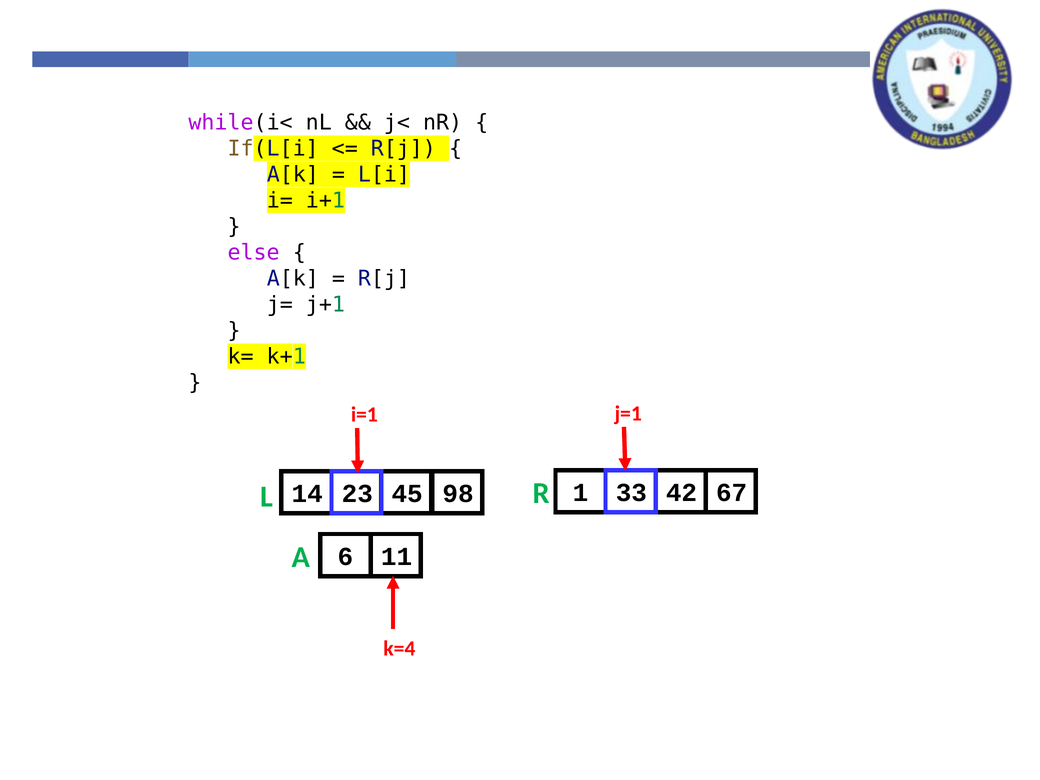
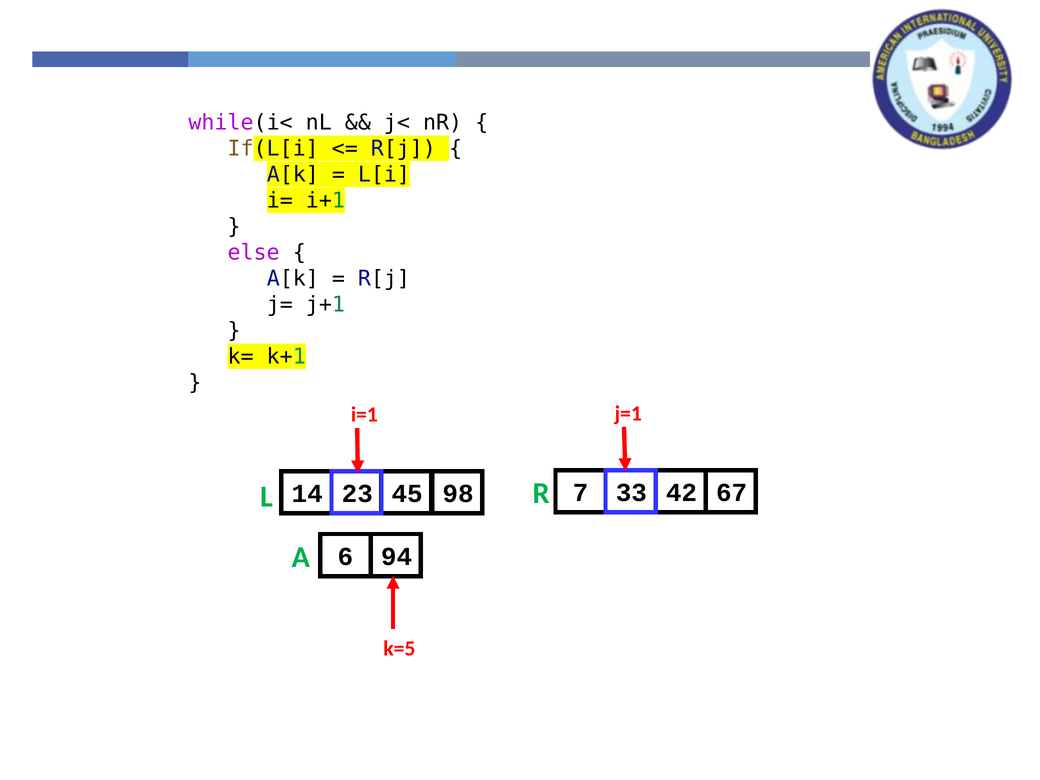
1: 1 -> 7
11: 11 -> 94
k=4: k=4 -> k=5
